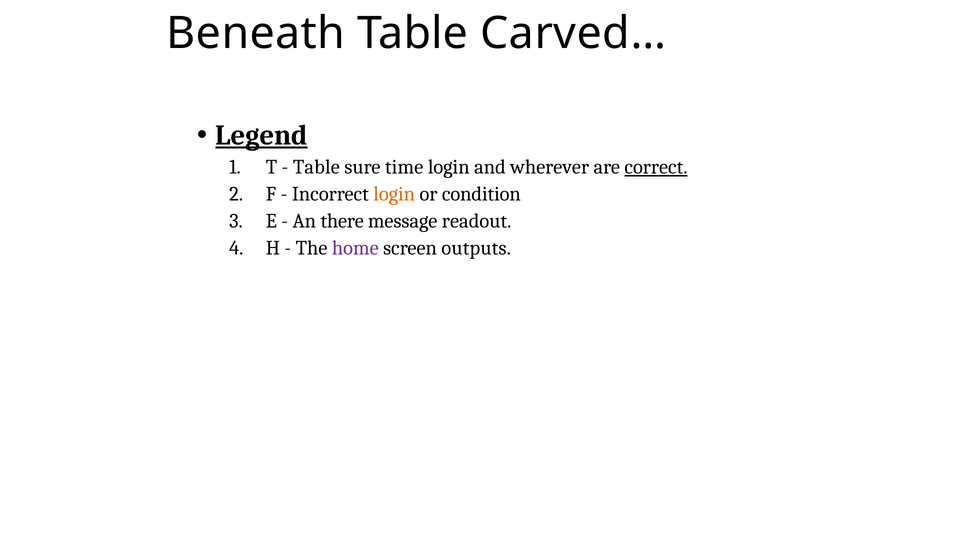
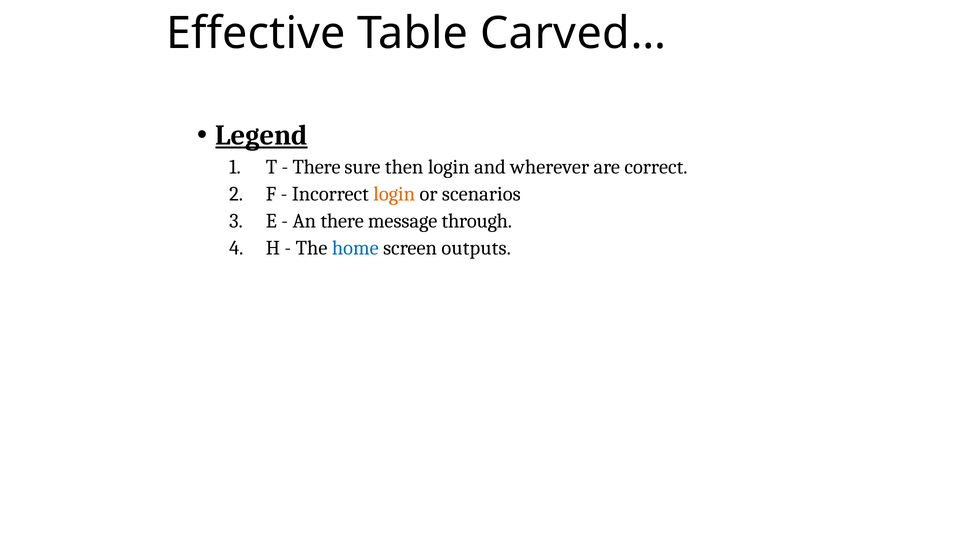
Beneath: Beneath -> Effective
Table at (316, 167): Table -> There
time: time -> then
correct underline: present -> none
condition: condition -> scenarios
readout: readout -> through
home colour: purple -> blue
